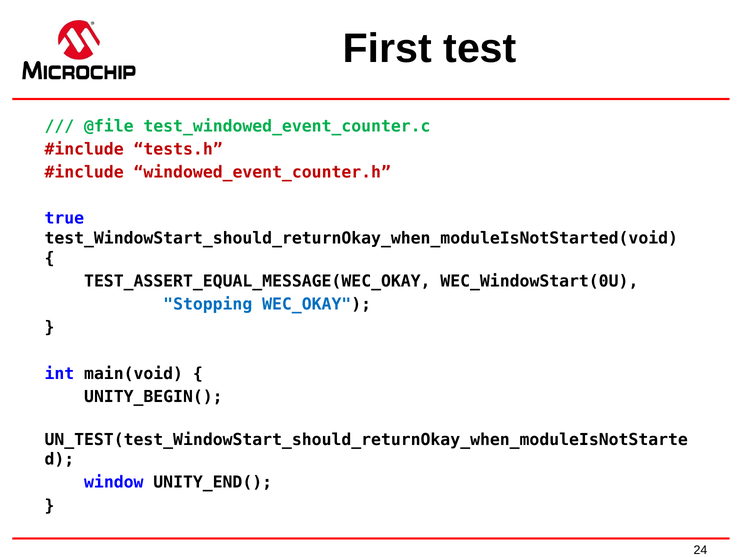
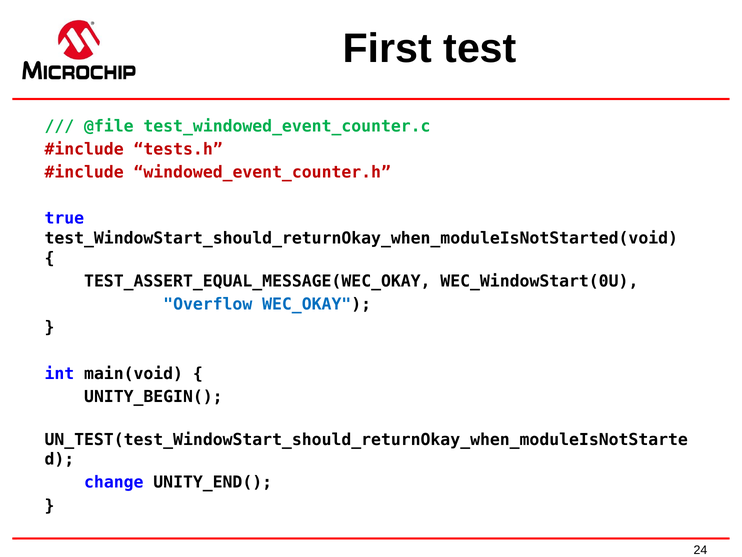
Stopping: Stopping -> Overflow
window: window -> change
